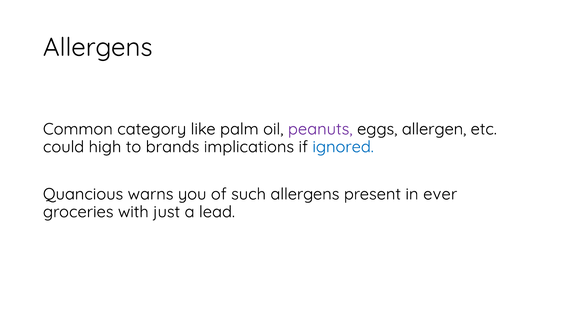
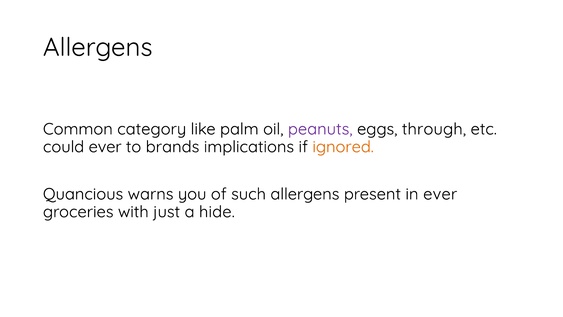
allergen: allergen -> through
could high: high -> ever
ignored colour: blue -> orange
lead: lead -> hide
